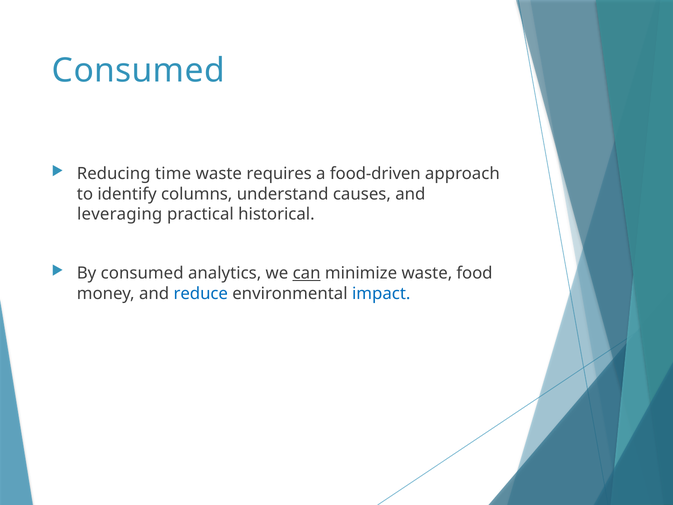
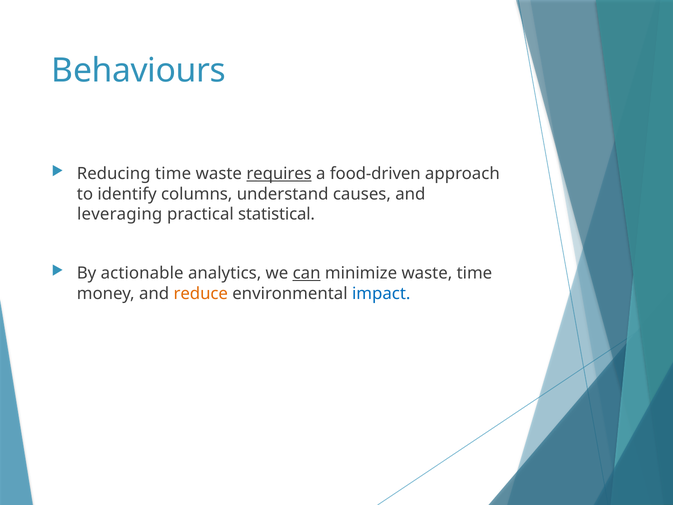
Consumed at (138, 71): Consumed -> Behaviours
requires underline: none -> present
historical: historical -> statistical
By consumed: consumed -> actionable
waste food: food -> time
reduce colour: blue -> orange
